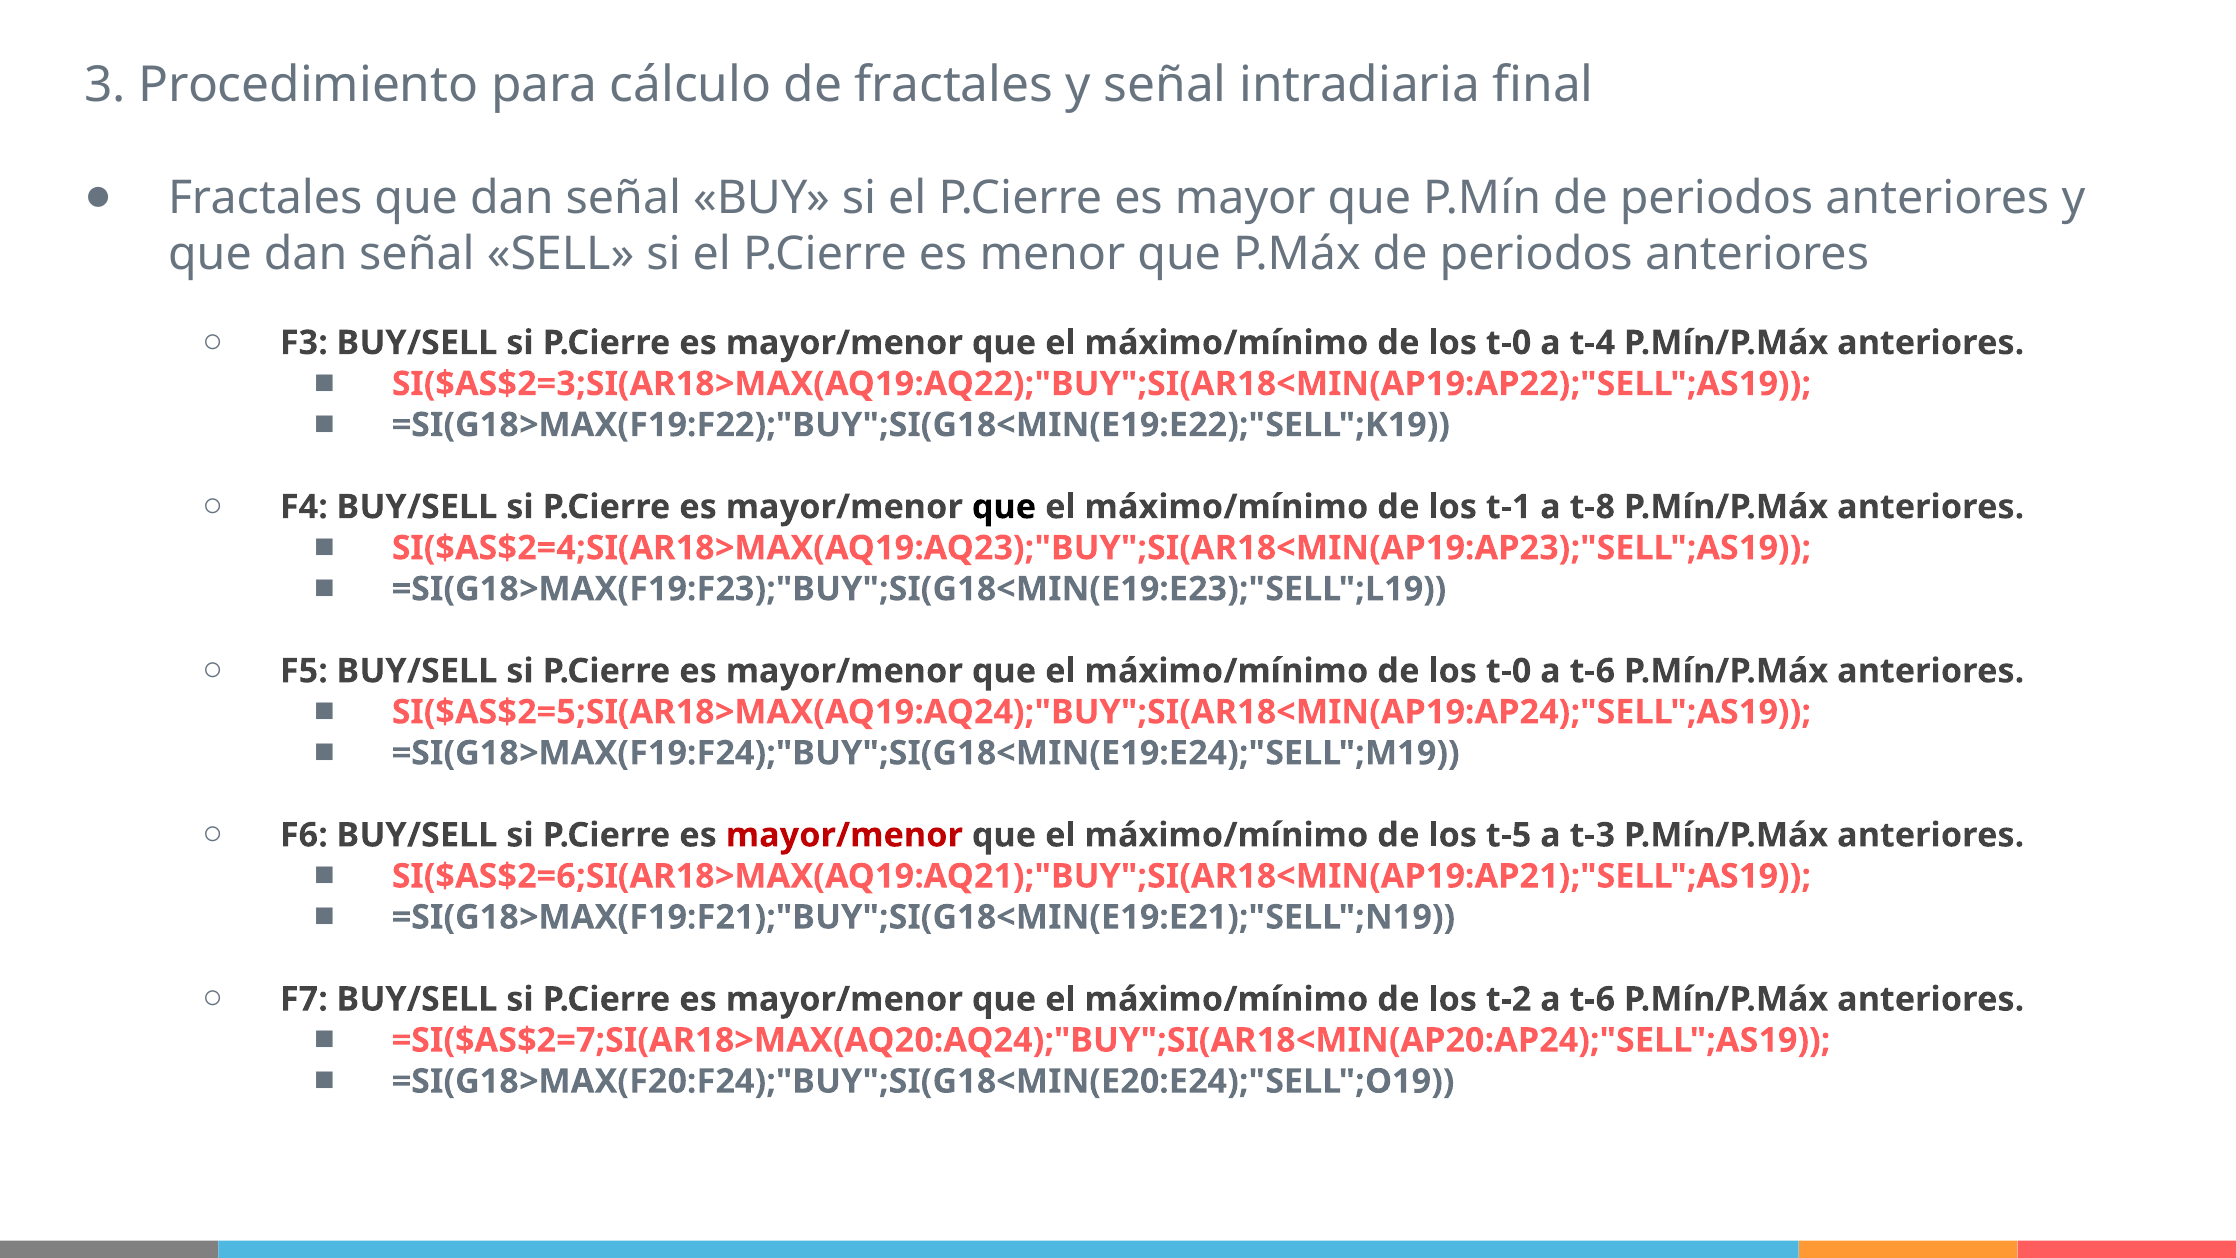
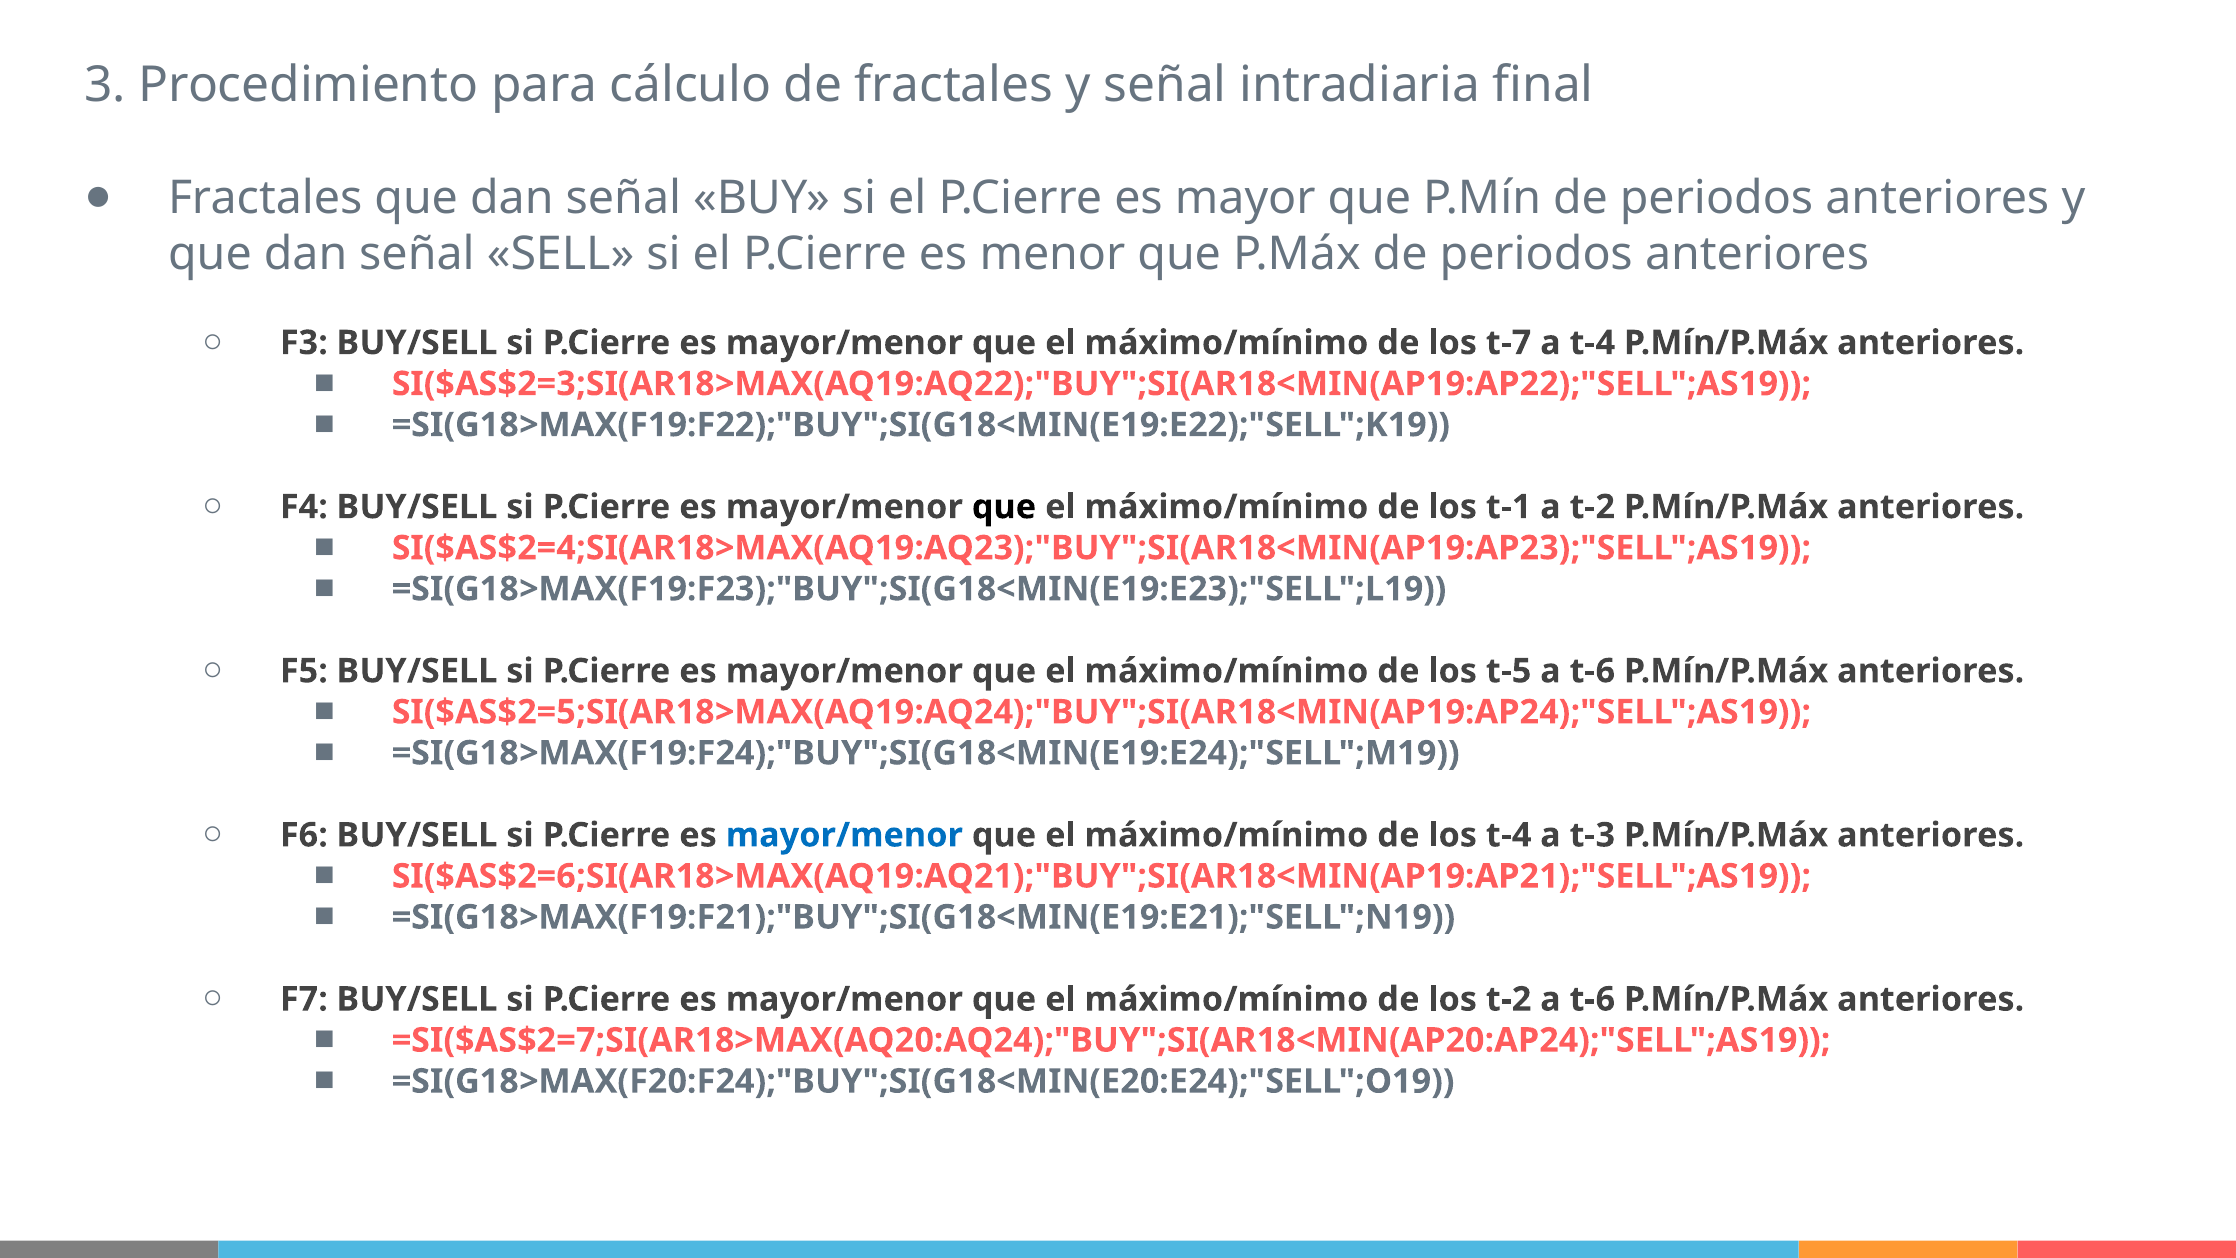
t-0 at (1509, 343): t-0 -> t-7
a t-8: t-8 -> t-2
t-0 at (1509, 671): t-0 -> t-5
mayor/menor at (844, 835) colour: red -> blue
los t-5: t-5 -> t-4
